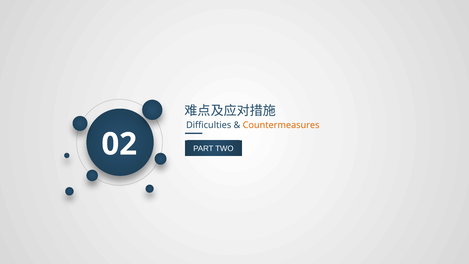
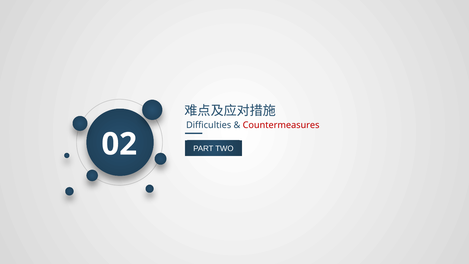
Countermeasures colour: orange -> red
